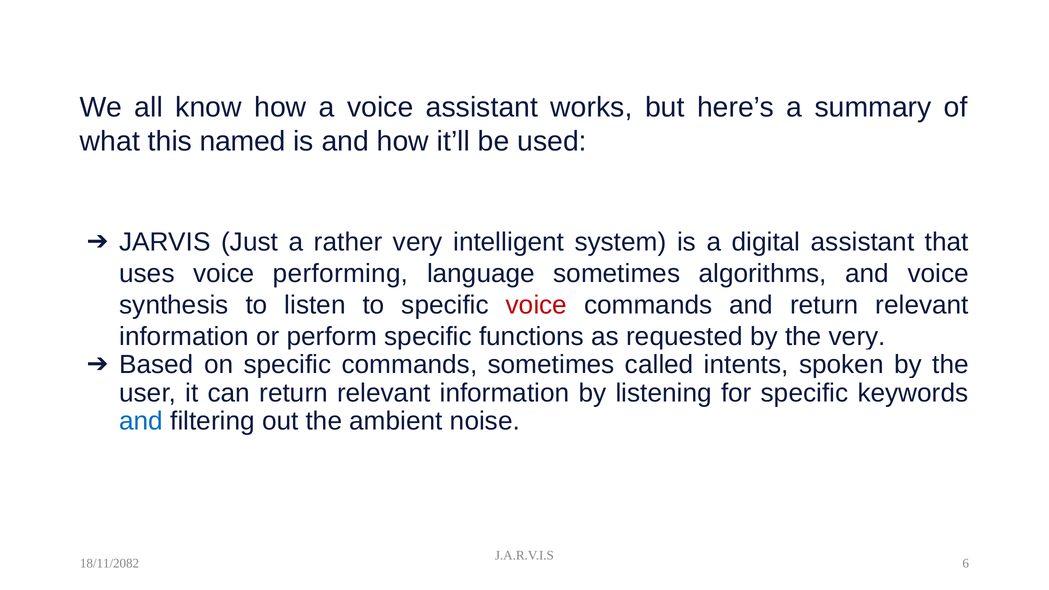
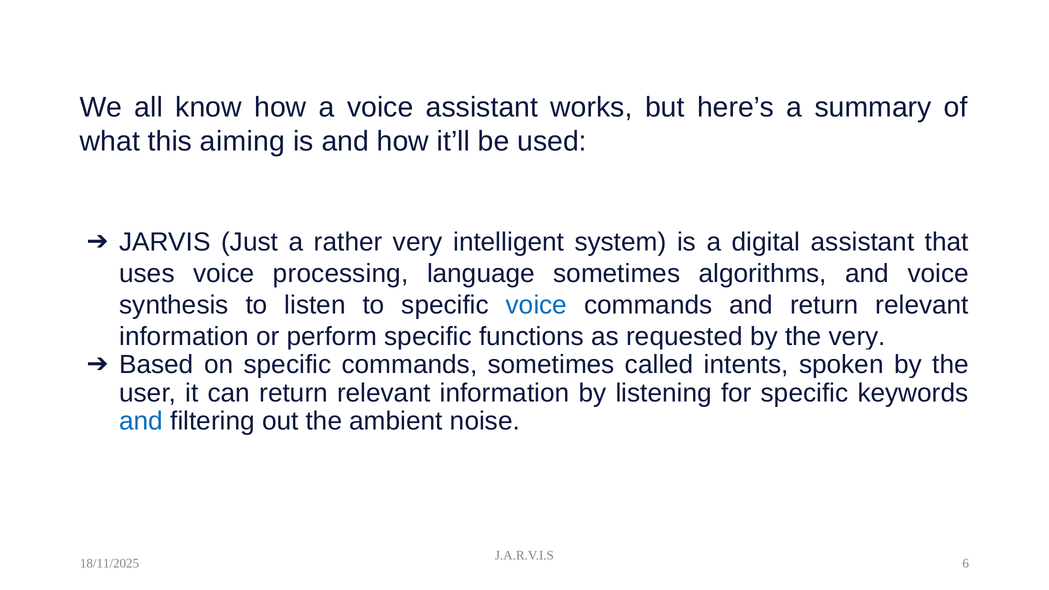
named: named -> aiming
performing: performing -> processing
voice at (536, 305) colour: red -> blue
18/11/2082: 18/11/2082 -> 18/11/2025
